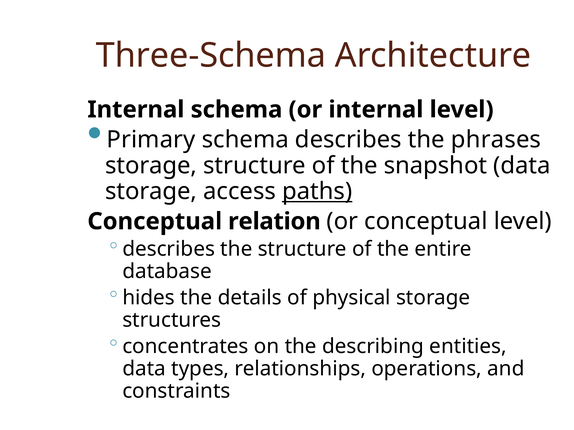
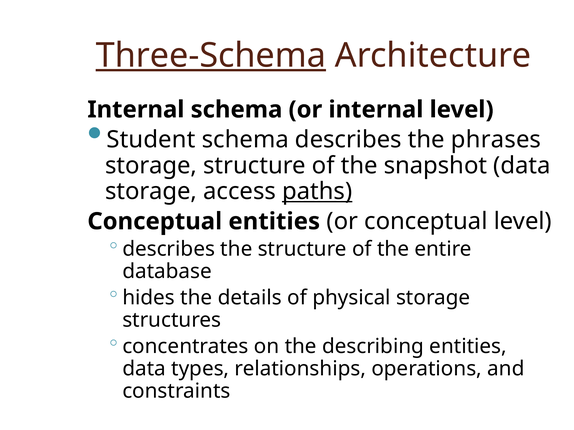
Three-Schema underline: none -> present
Primary: Primary -> Student
Conceptual relation: relation -> entities
